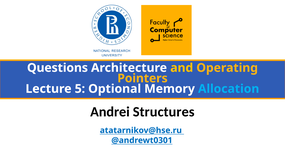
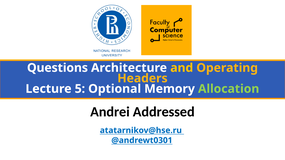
Pointers: Pointers -> Headers
Allocation colour: light blue -> light green
Structures: Structures -> Addressed
